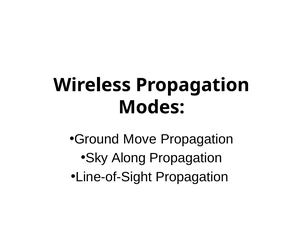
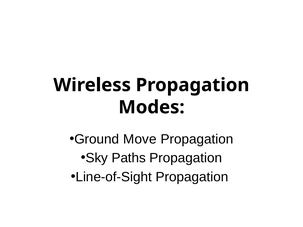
Along: Along -> Paths
